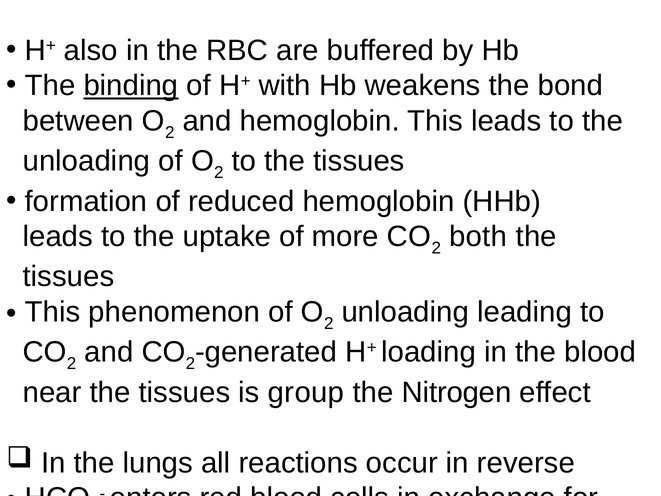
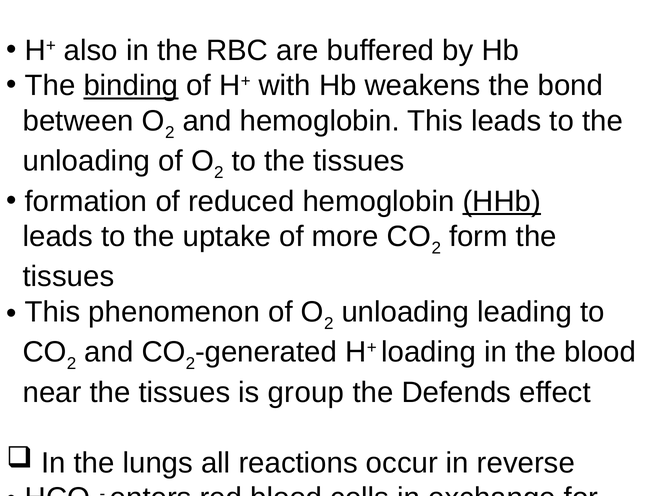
HHb underline: none -> present
both: both -> form
Nitrogen: Nitrogen -> Defends
